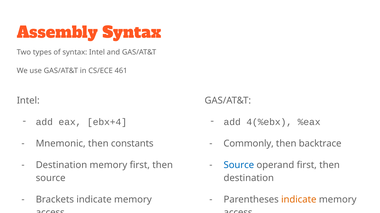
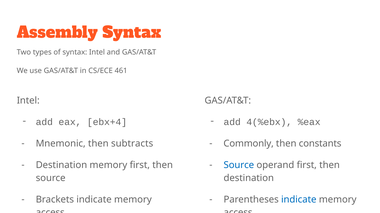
constants: constants -> subtracts
backtrace: backtrace -> constants
indicate at (299, 200) colour: orange -> blue
